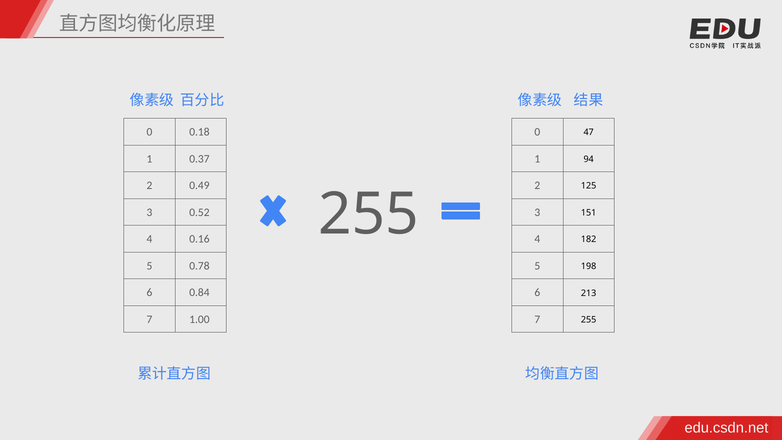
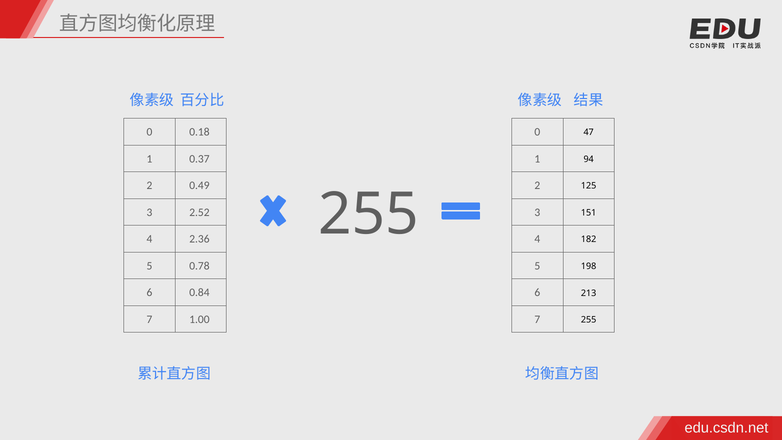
0.52: 0.52 -> 2.52
0.16: 0.16 -> 2.36
